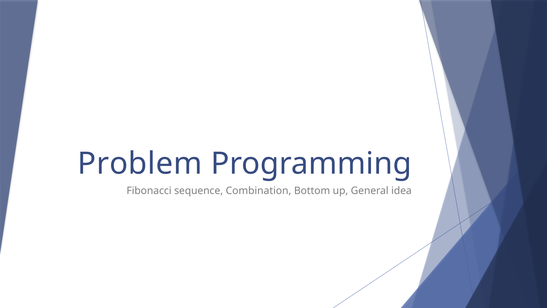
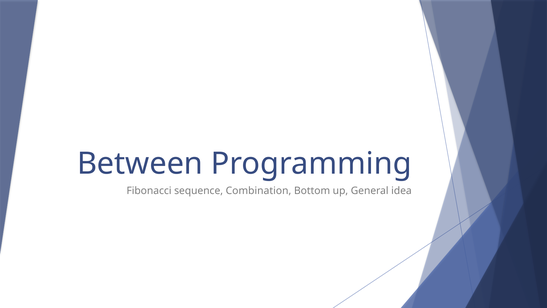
Problem: Problem -> Between
